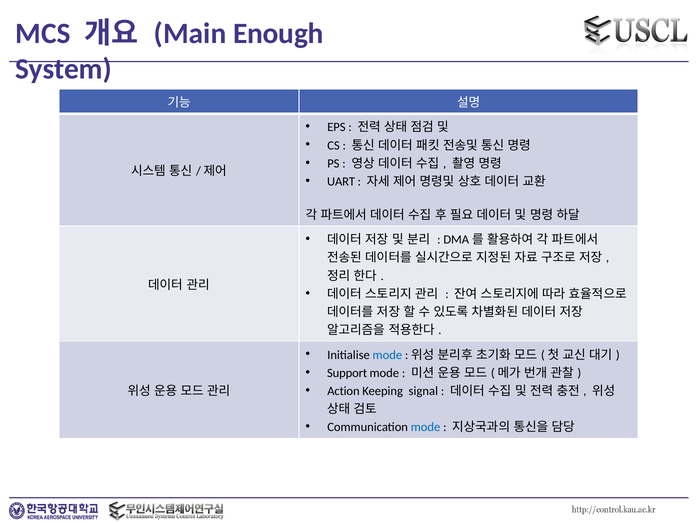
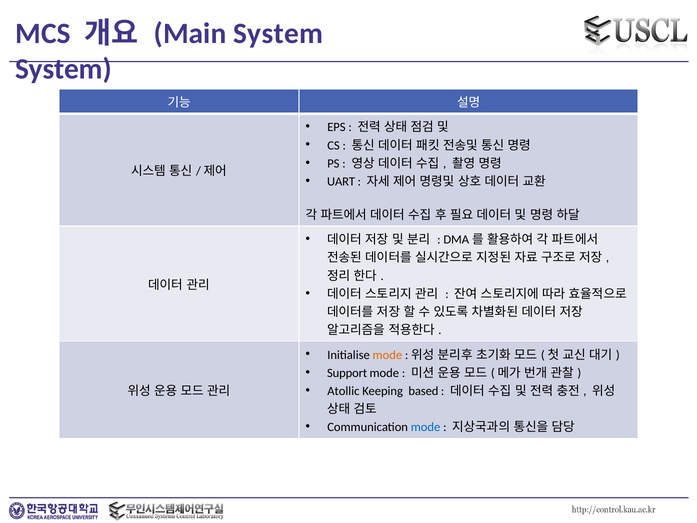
Main Enough: Enough -> System
mode at (387, 355) colour: blue -> orange
Action: Action -> Atollic
signal: signal -> based
